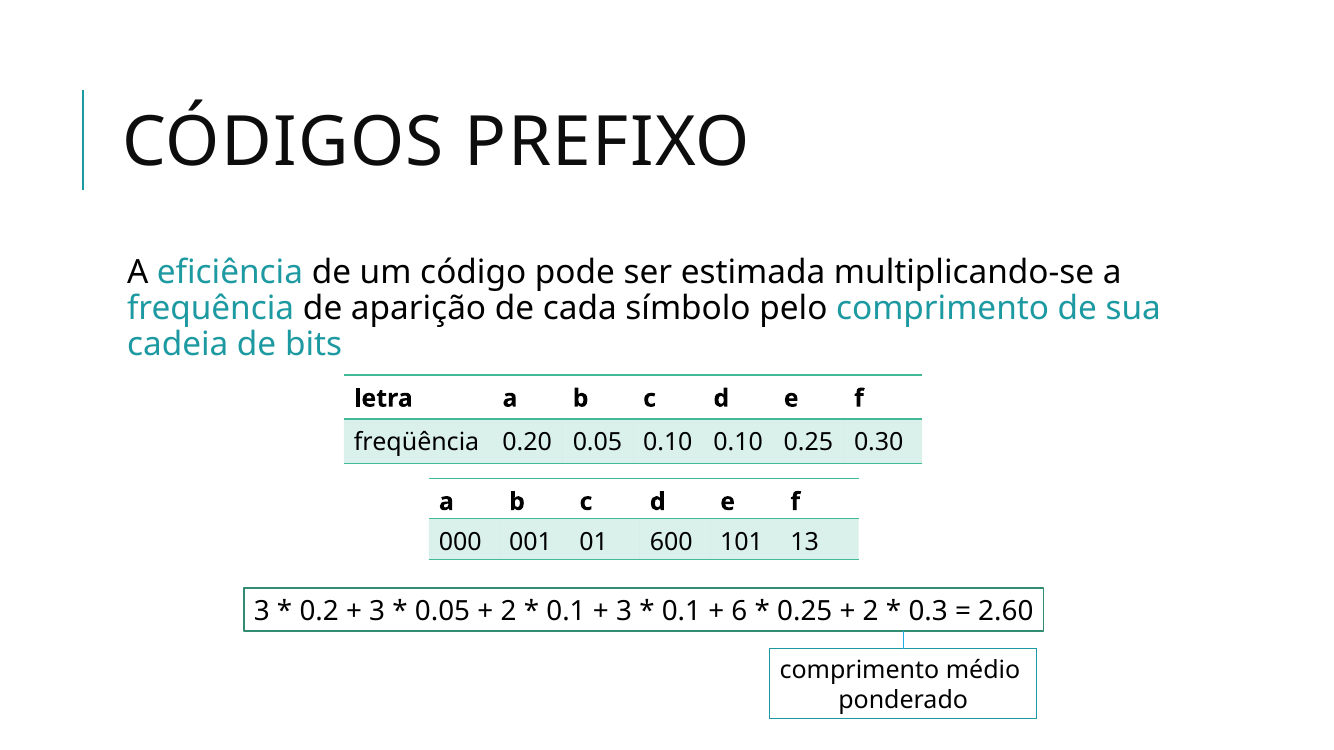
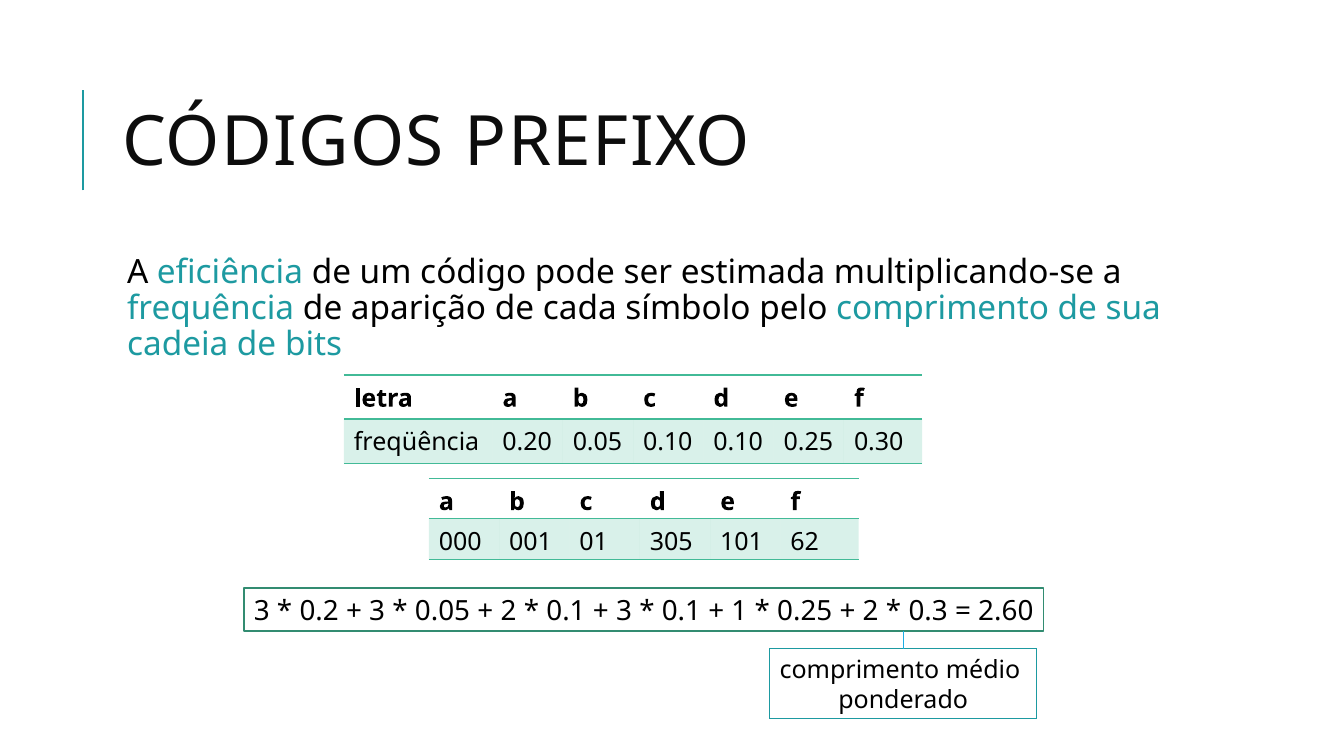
600: 600 -> 305
13: 13 -> 62
6: 6 -> 1
